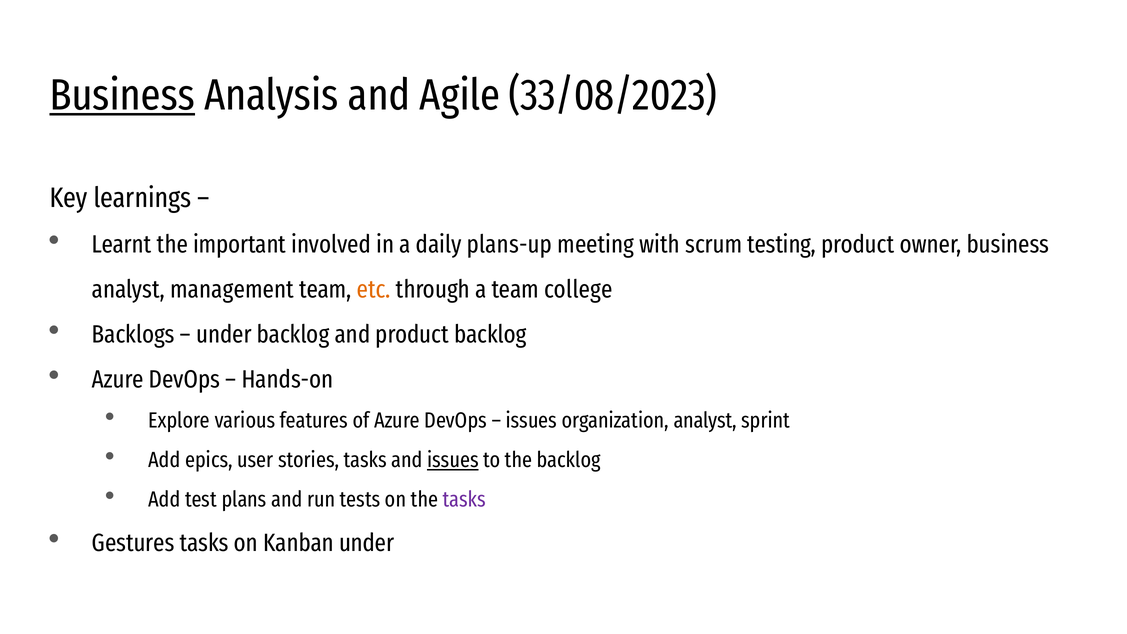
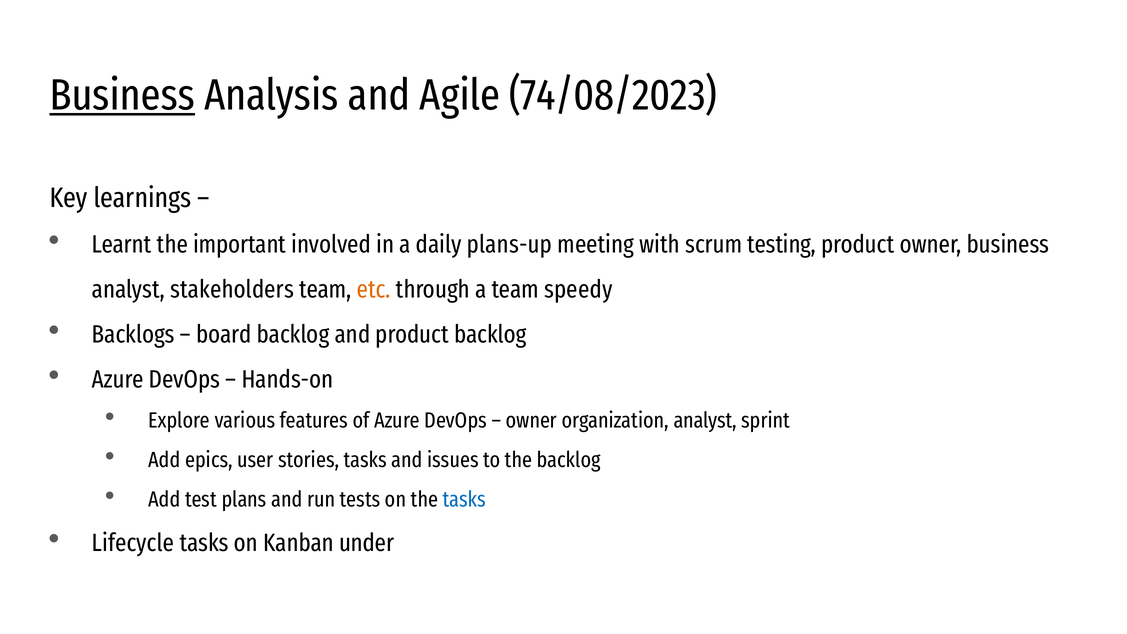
33/08/2023: 33/08/2023 -> 74/08/2023
management: management -> stakeholders
college: college -> speedy
under at (224, 335): under -> board
issues at (531, 421): issues -> owner
issues at (453, 460) underline: present -> none
tasks at (464, 500) colour: purple -> blue
Gestures: Gestures -> Lifecycle
